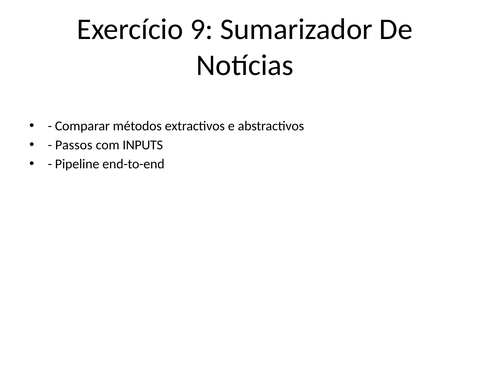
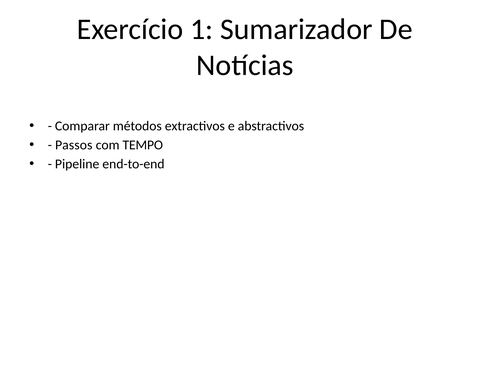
9: 9 -> 1
INPUTS: INPUTS -> TEMPO
